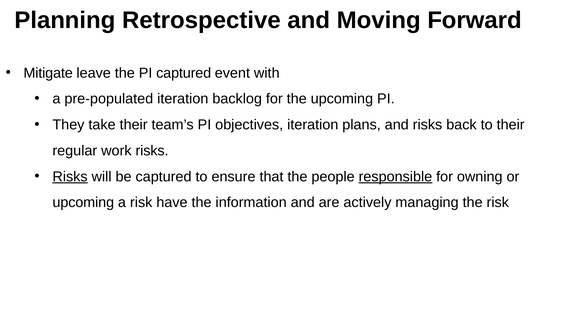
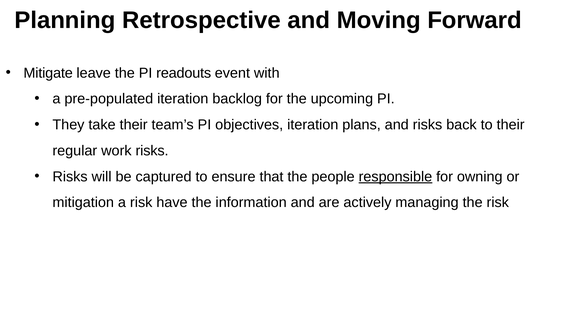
PI captured: captured -> readouts
Risks at (70, 177) underline: present -> none
upcoming at (83, 203): upcoming -> mitigation
